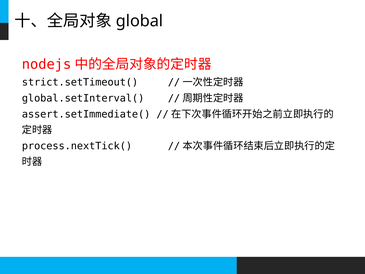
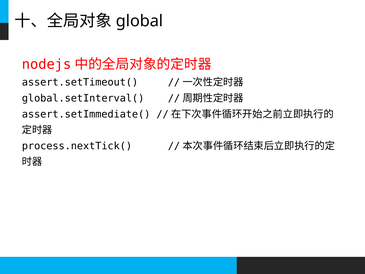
strict.setTimeout(: strict.setTimeout( -> assert.setTimeout(
